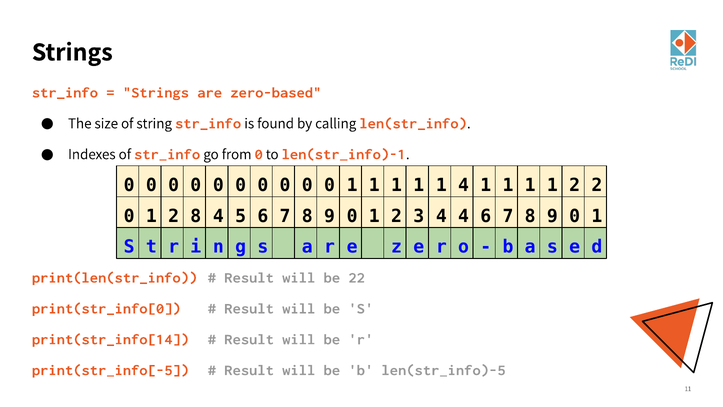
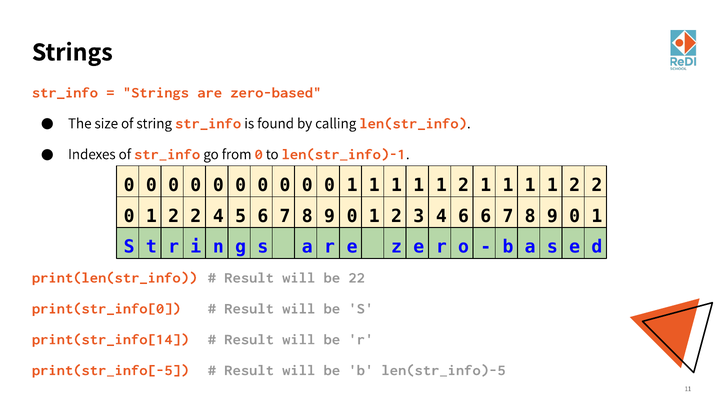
4 at (464, 185): 4 -> 2
0 1 2 8: 8 -> 2
4 4: 4 -> 6
